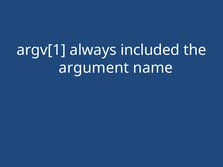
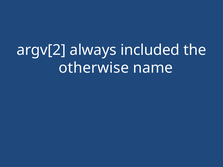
argv[1: argv[1 -> argv[2
argument: argument -> otherwise
